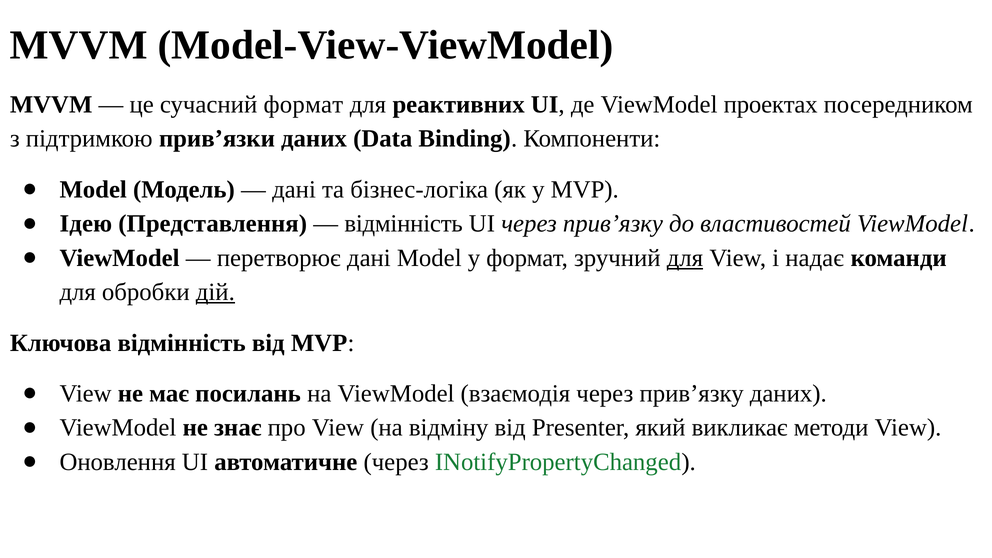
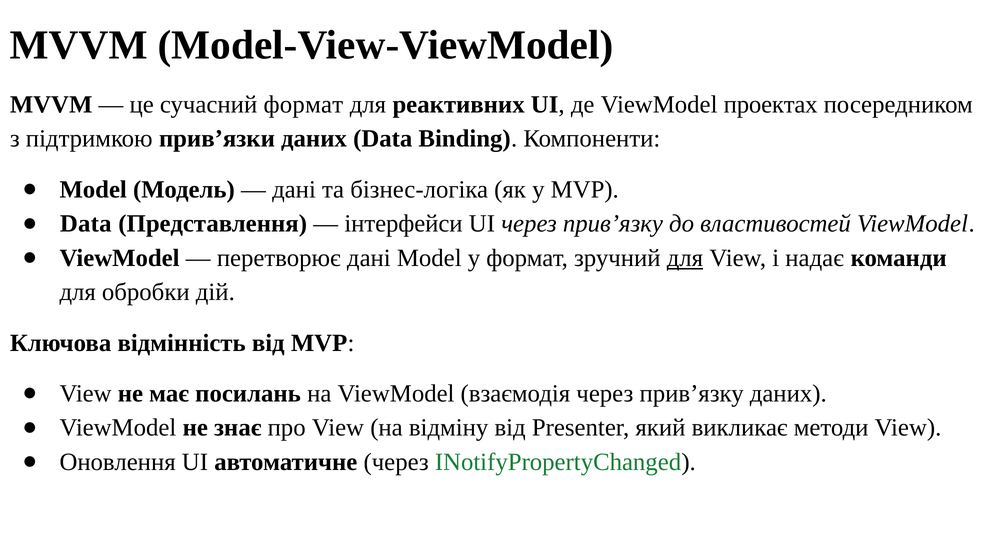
Ідею at (86, 224): Ідею -> Data
відмінність at (404, 224): відмінність -> інтерфейси
дій underline: present -> none
